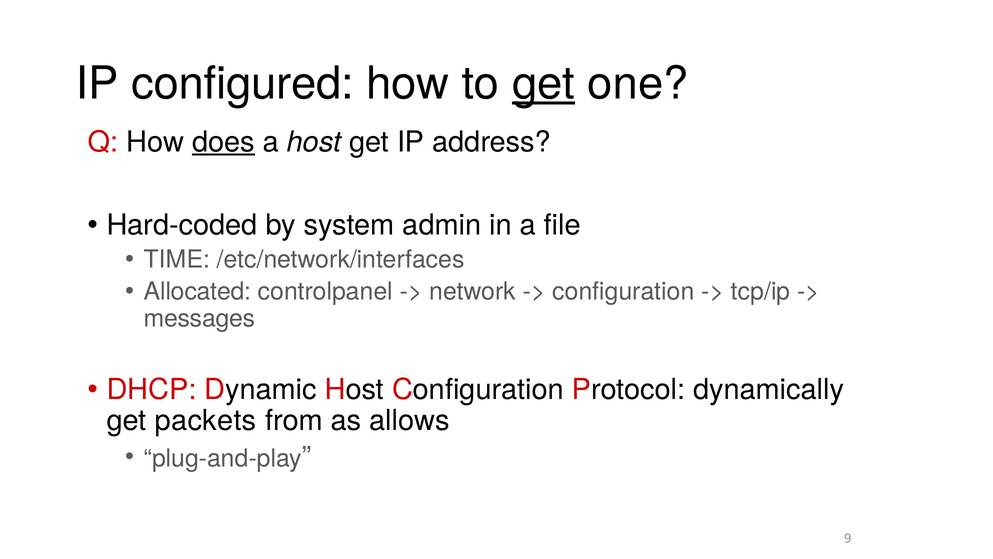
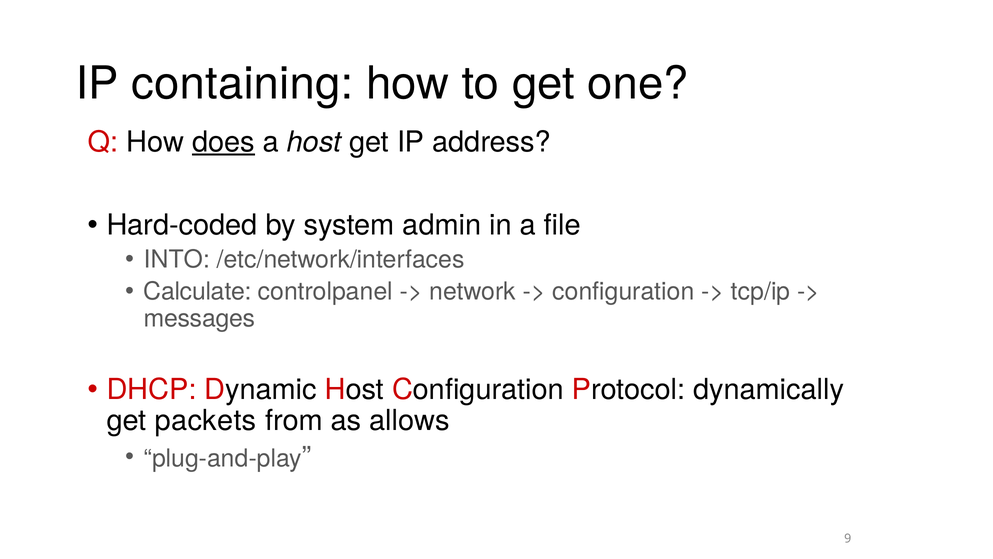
configured: configured -> containing
get at (543, 83) underline: present -> none
TIME: TIME -> INTO
Allocated: Allocated -> Calculate
